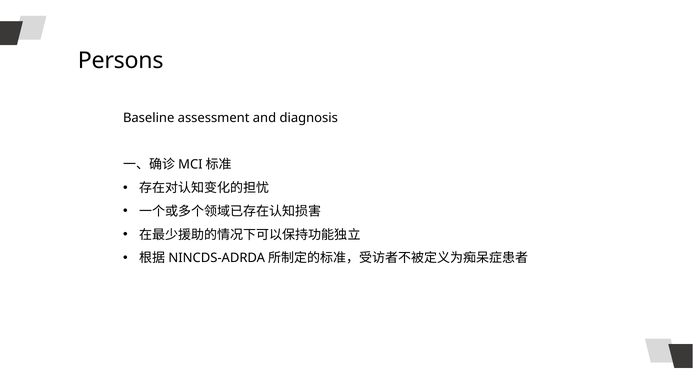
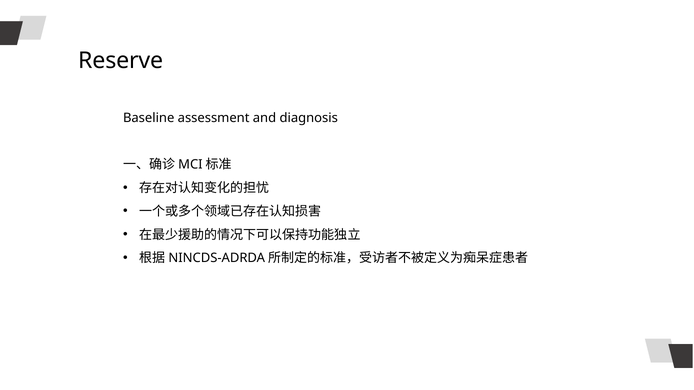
Persons: Persons -> Reserve
